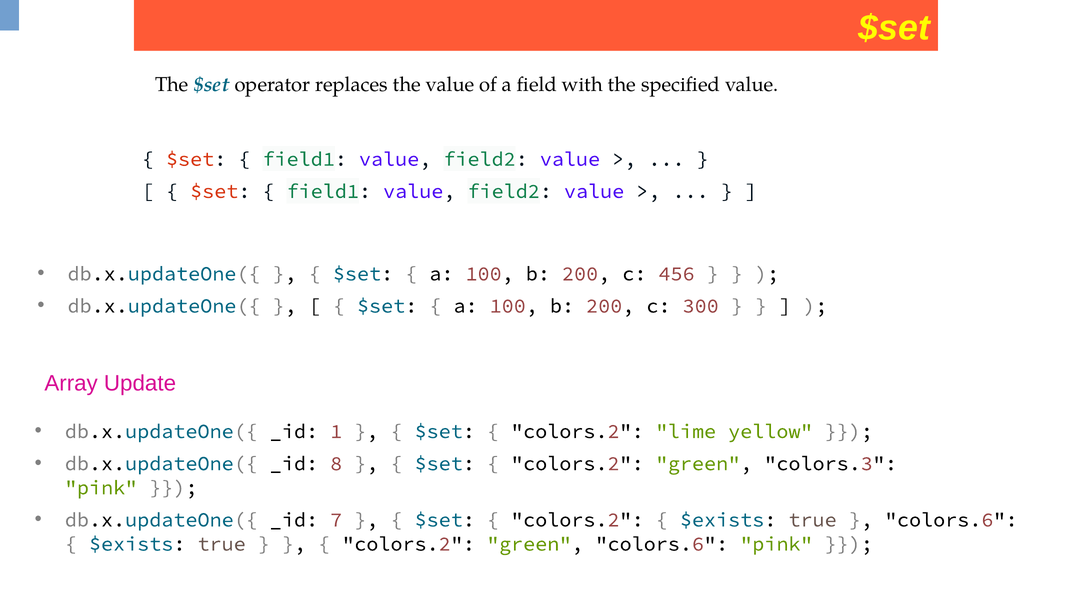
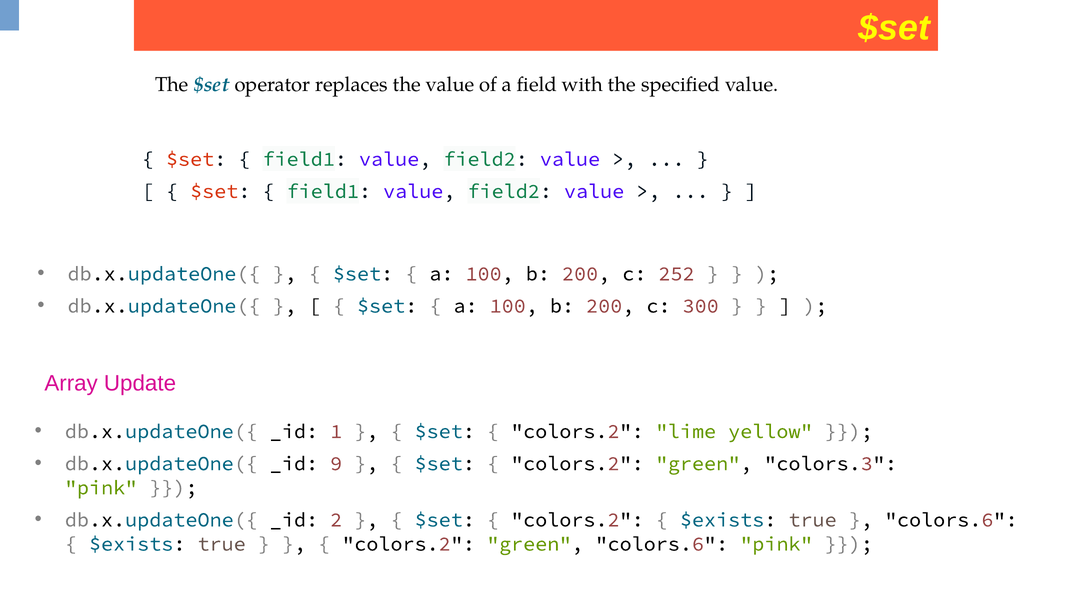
456: 456 -> 252
8: 8 -> 9
7: 7 -> 2
